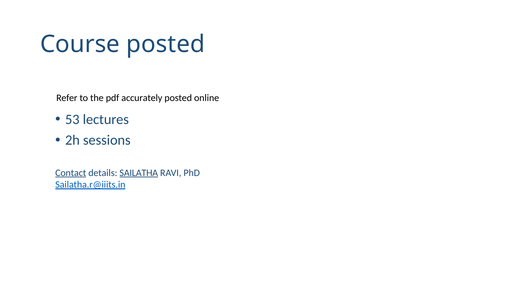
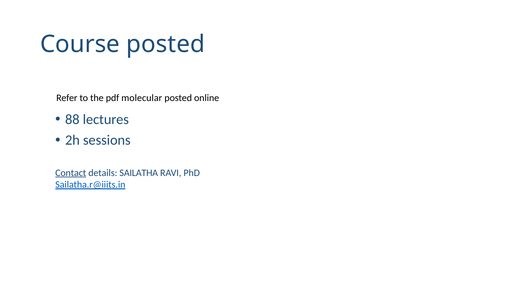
accurately: accurately -> molecular
53: 53 -> 88
SAILATHA underline: present -> none
